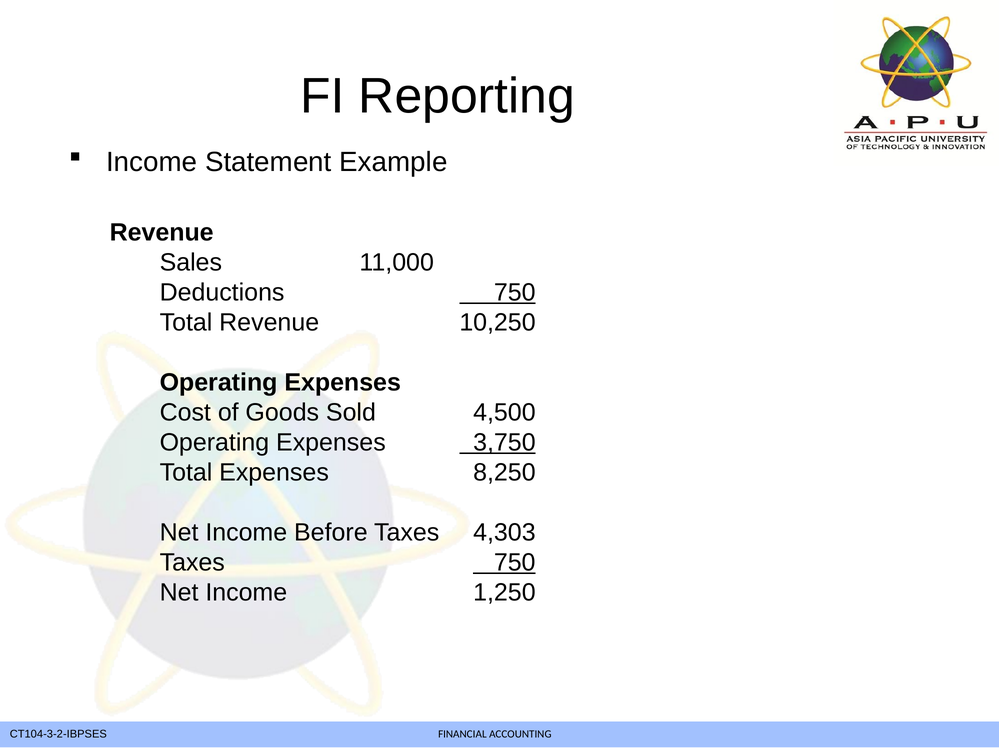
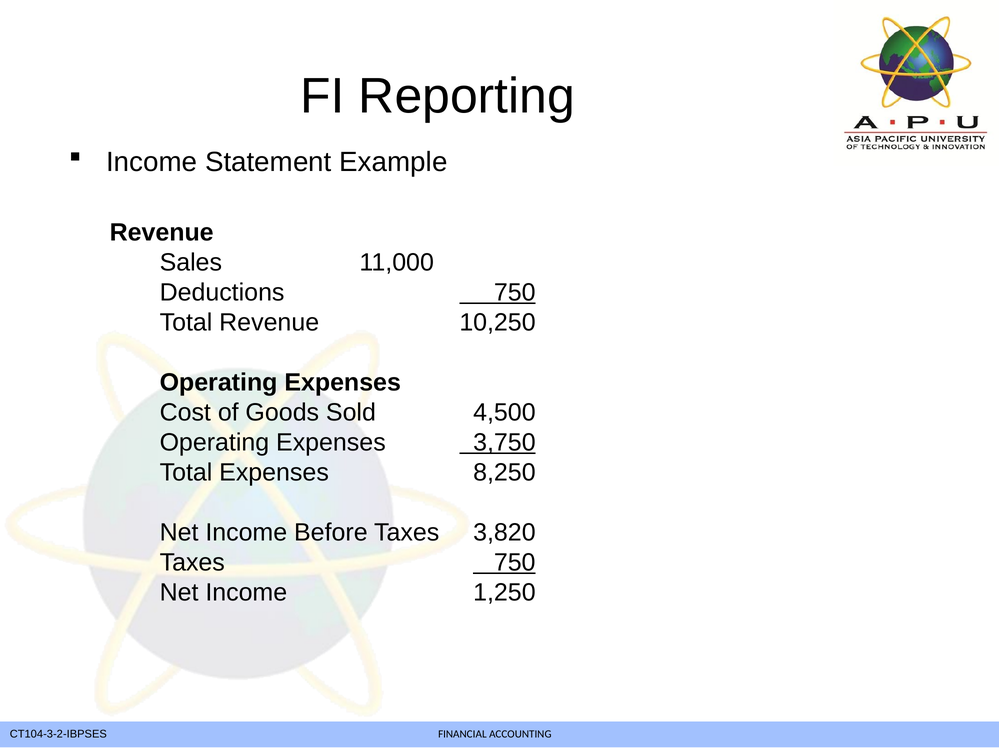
4,303: 4,303 -> 3,820
